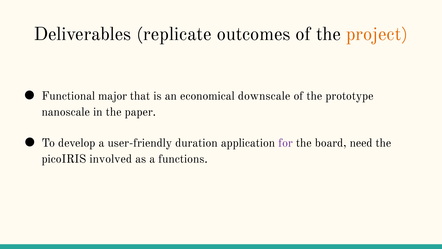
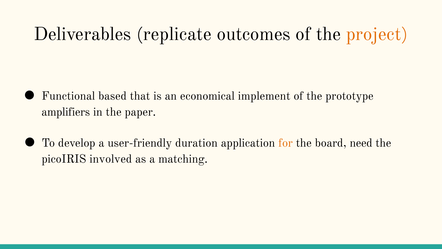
major: major -> based
downscale: downscale -> implement
nanoscale: nanoscale -> amplifiers
for colour: purple -> orange
functions: functions -> matching
